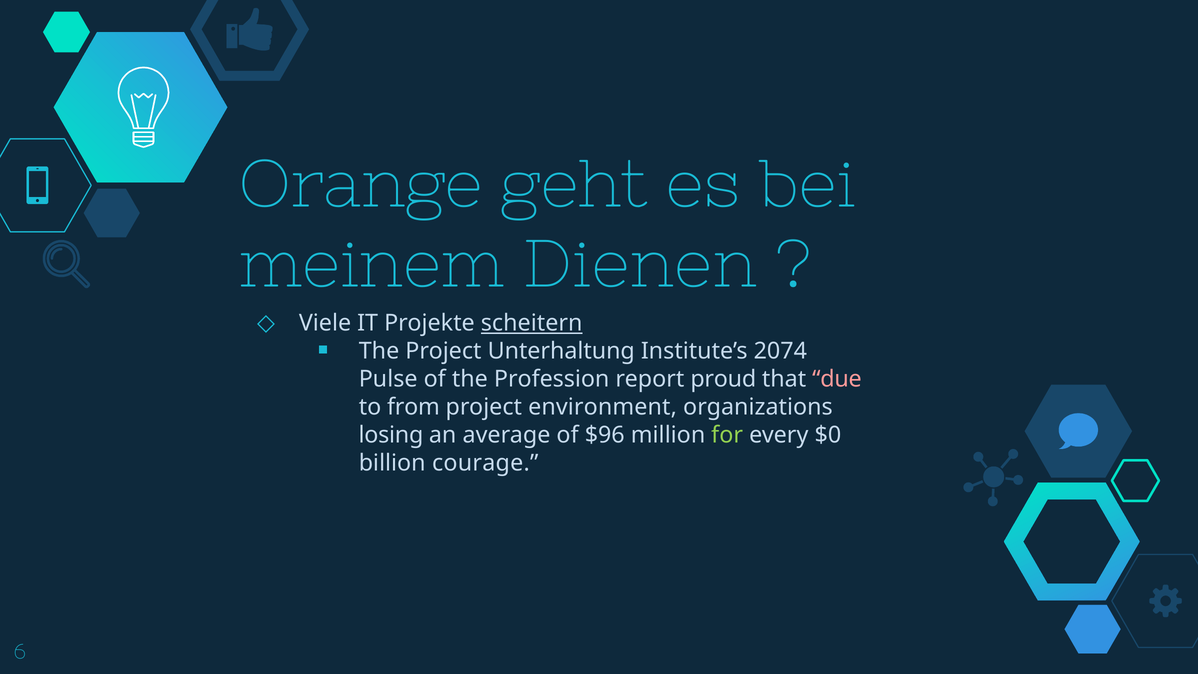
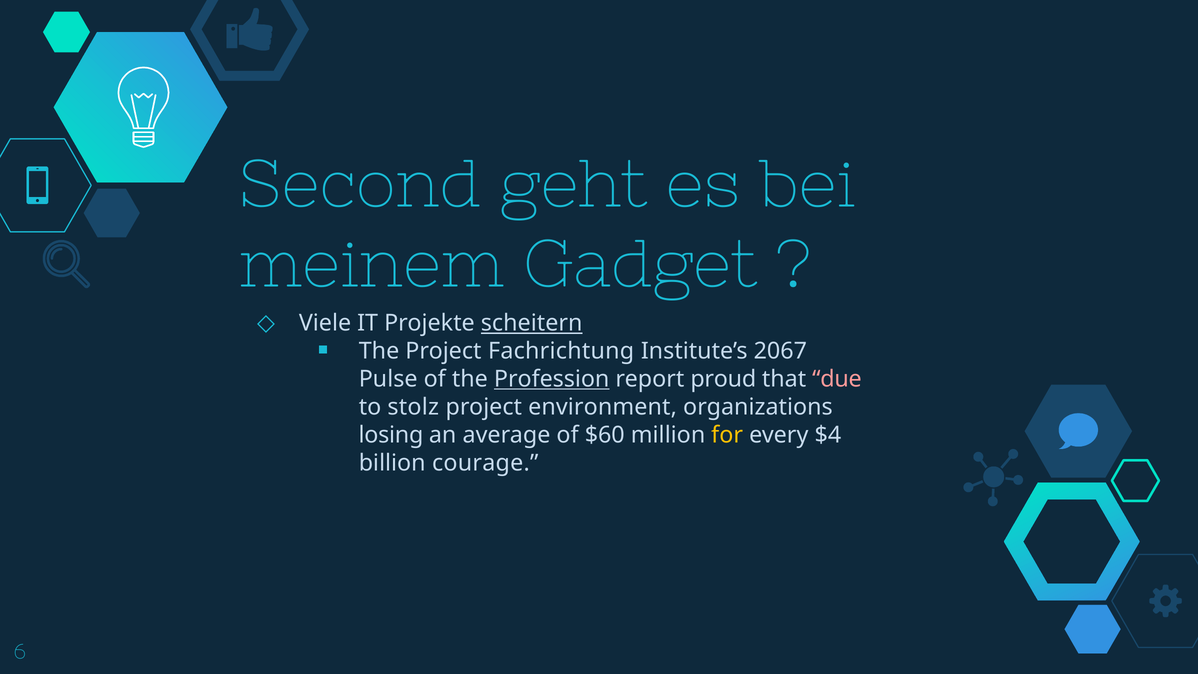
Orange: Orange -> Second
Dienen: Dienen -> Gadget
Unterhaltung: Unterhaltung -> Fachrichtung
2074: 2074 -> 2067
Profession underline: none -> present
from: from -> stolz
$96: $96 -> $60
for colour: light green -> yellow
$0: $0 -> $4
